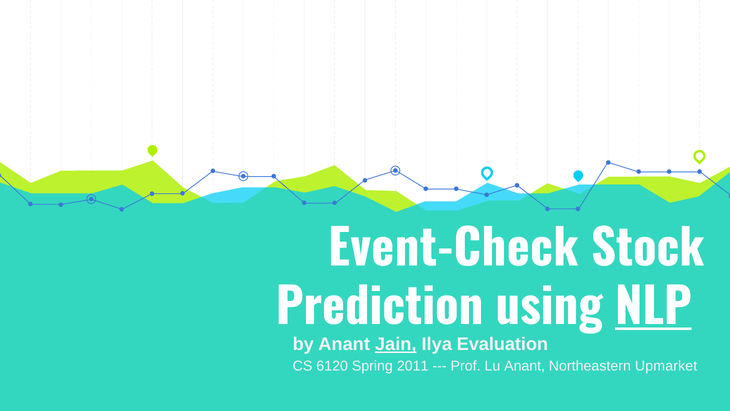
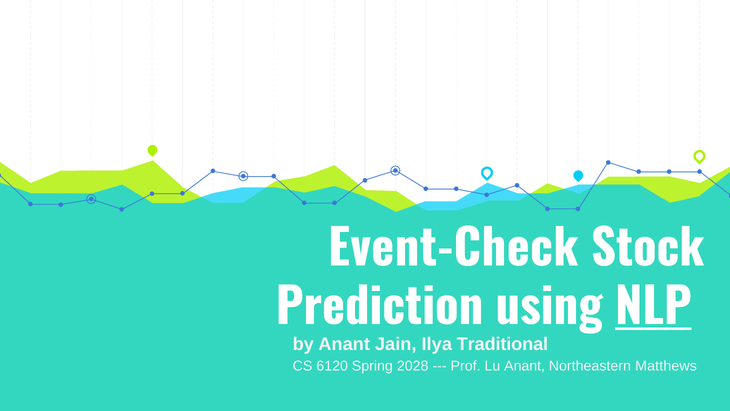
Jain underline: present -> none
Evaluation: Evaluation -> Traditional
2011: 2011 -> 2028
Upmarket: Upmarket -> Matthews
